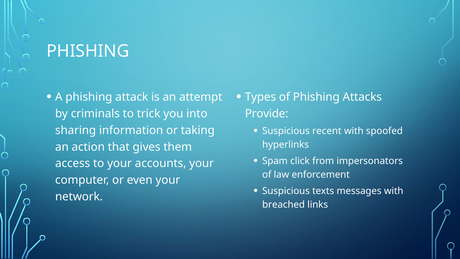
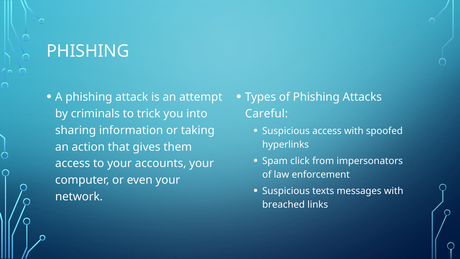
Provide: Provide -> Careful
Suspicious recent: recent -> access
